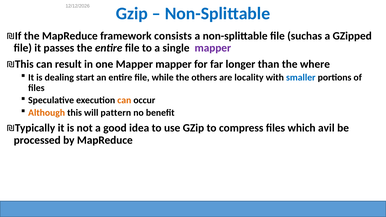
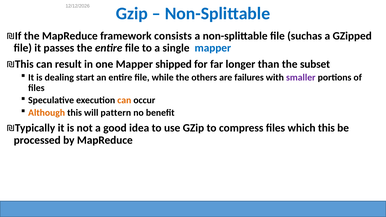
mapper at (213, 48) colour: purple -> blue
Mapper mapper: mapper -> shipped
where: where -> subset
locality: locality -> failures
smaller colour: blue -> purple
which avil: avil -> this
